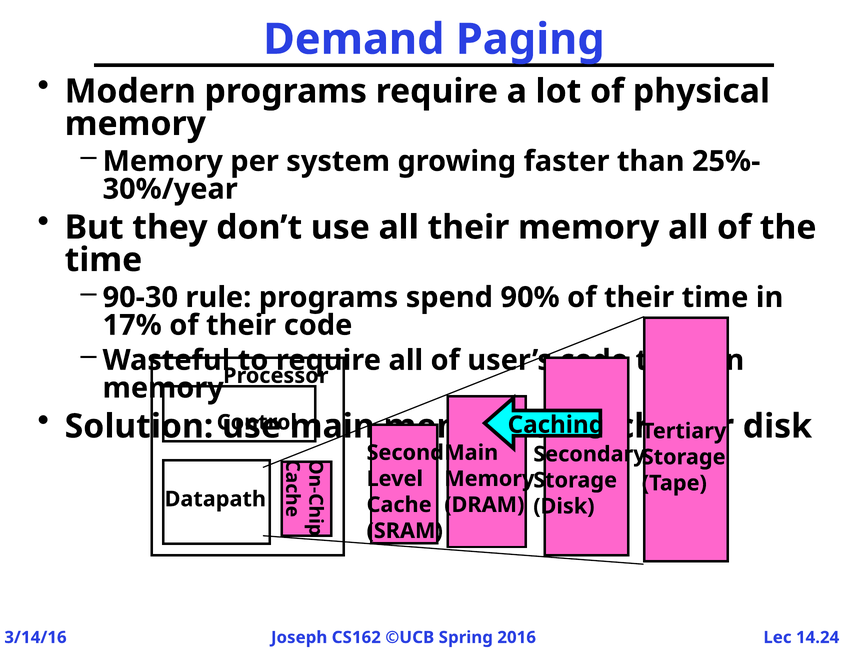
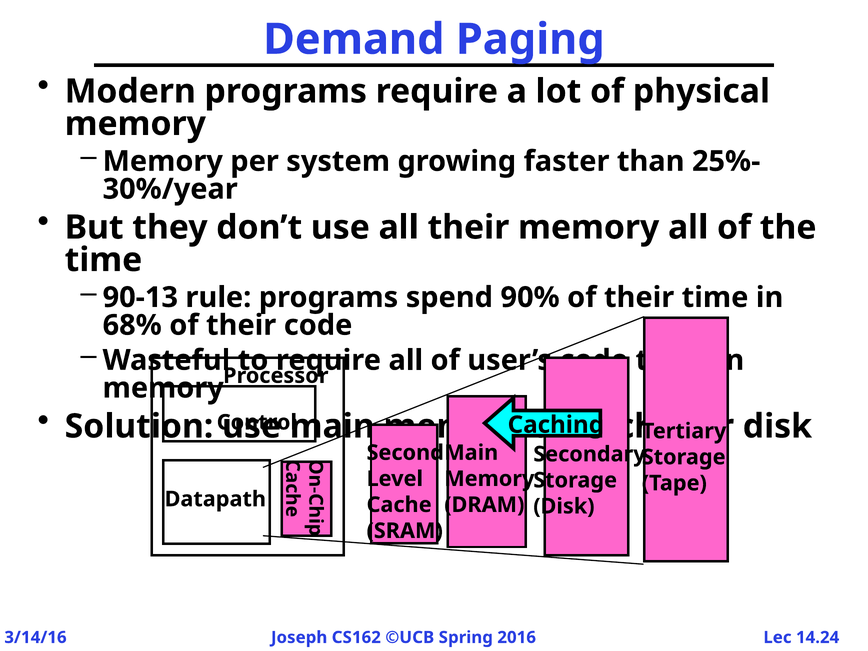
90-30: 90-30 -> 90-13
17%: 17% -> 68%
